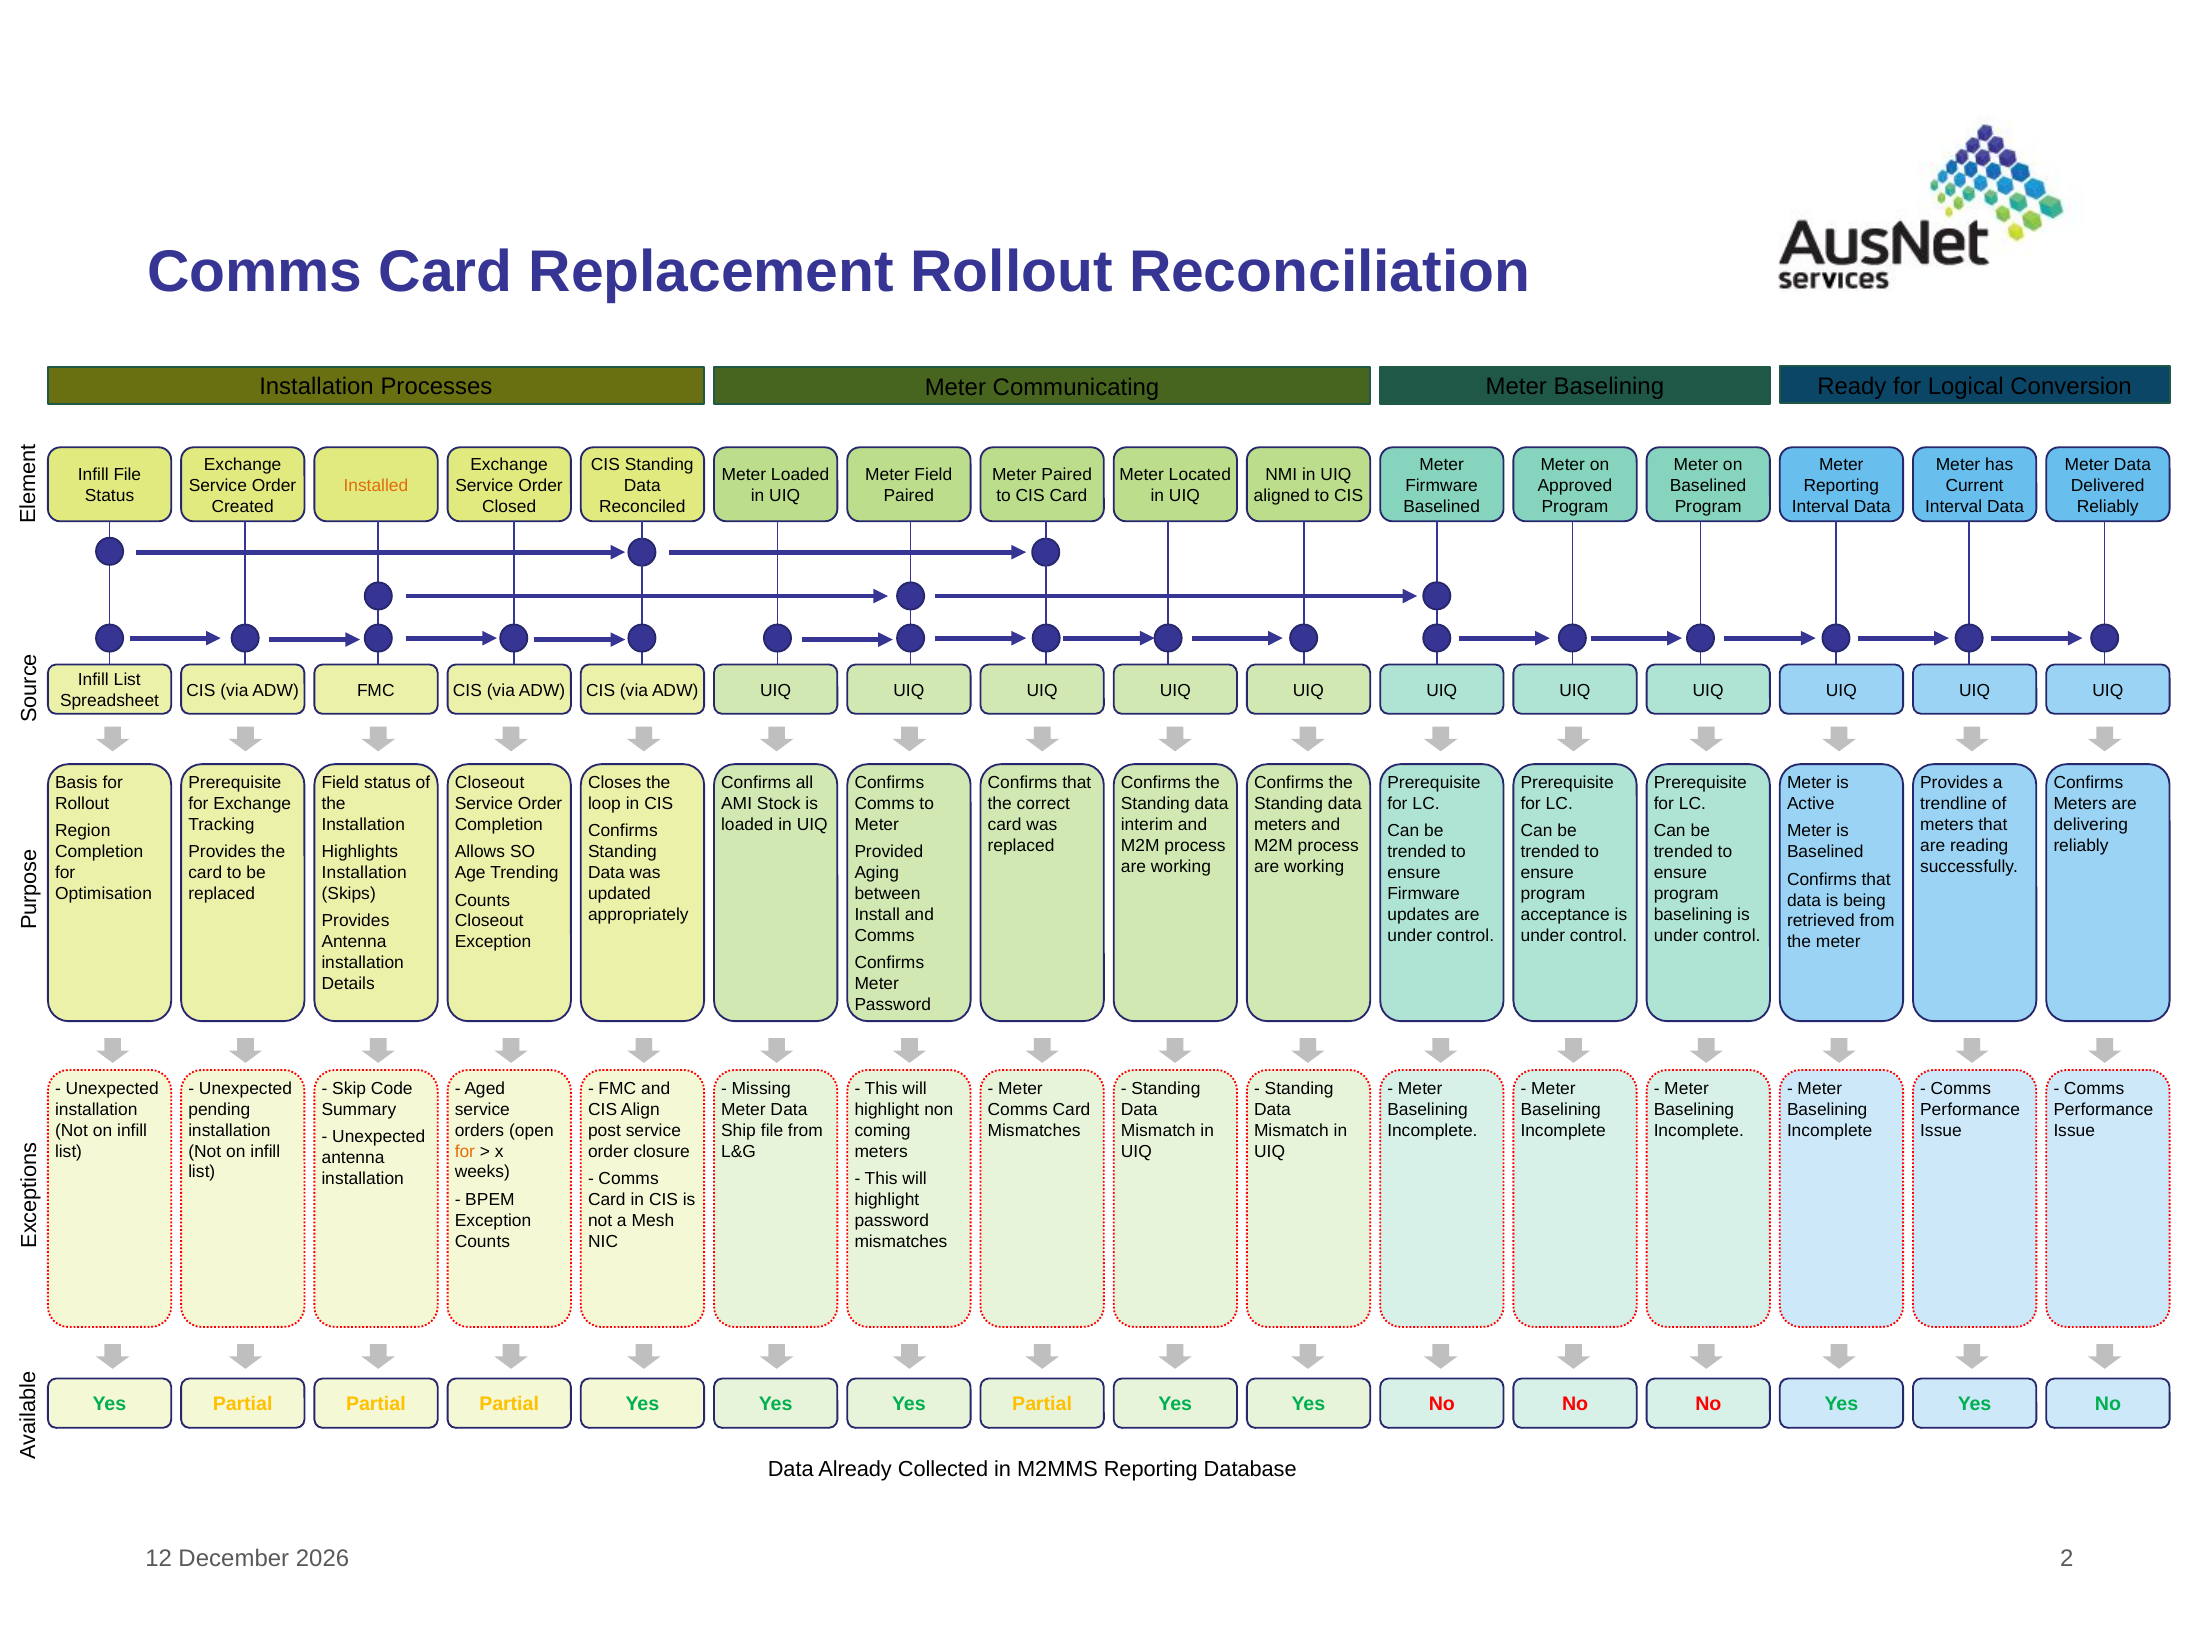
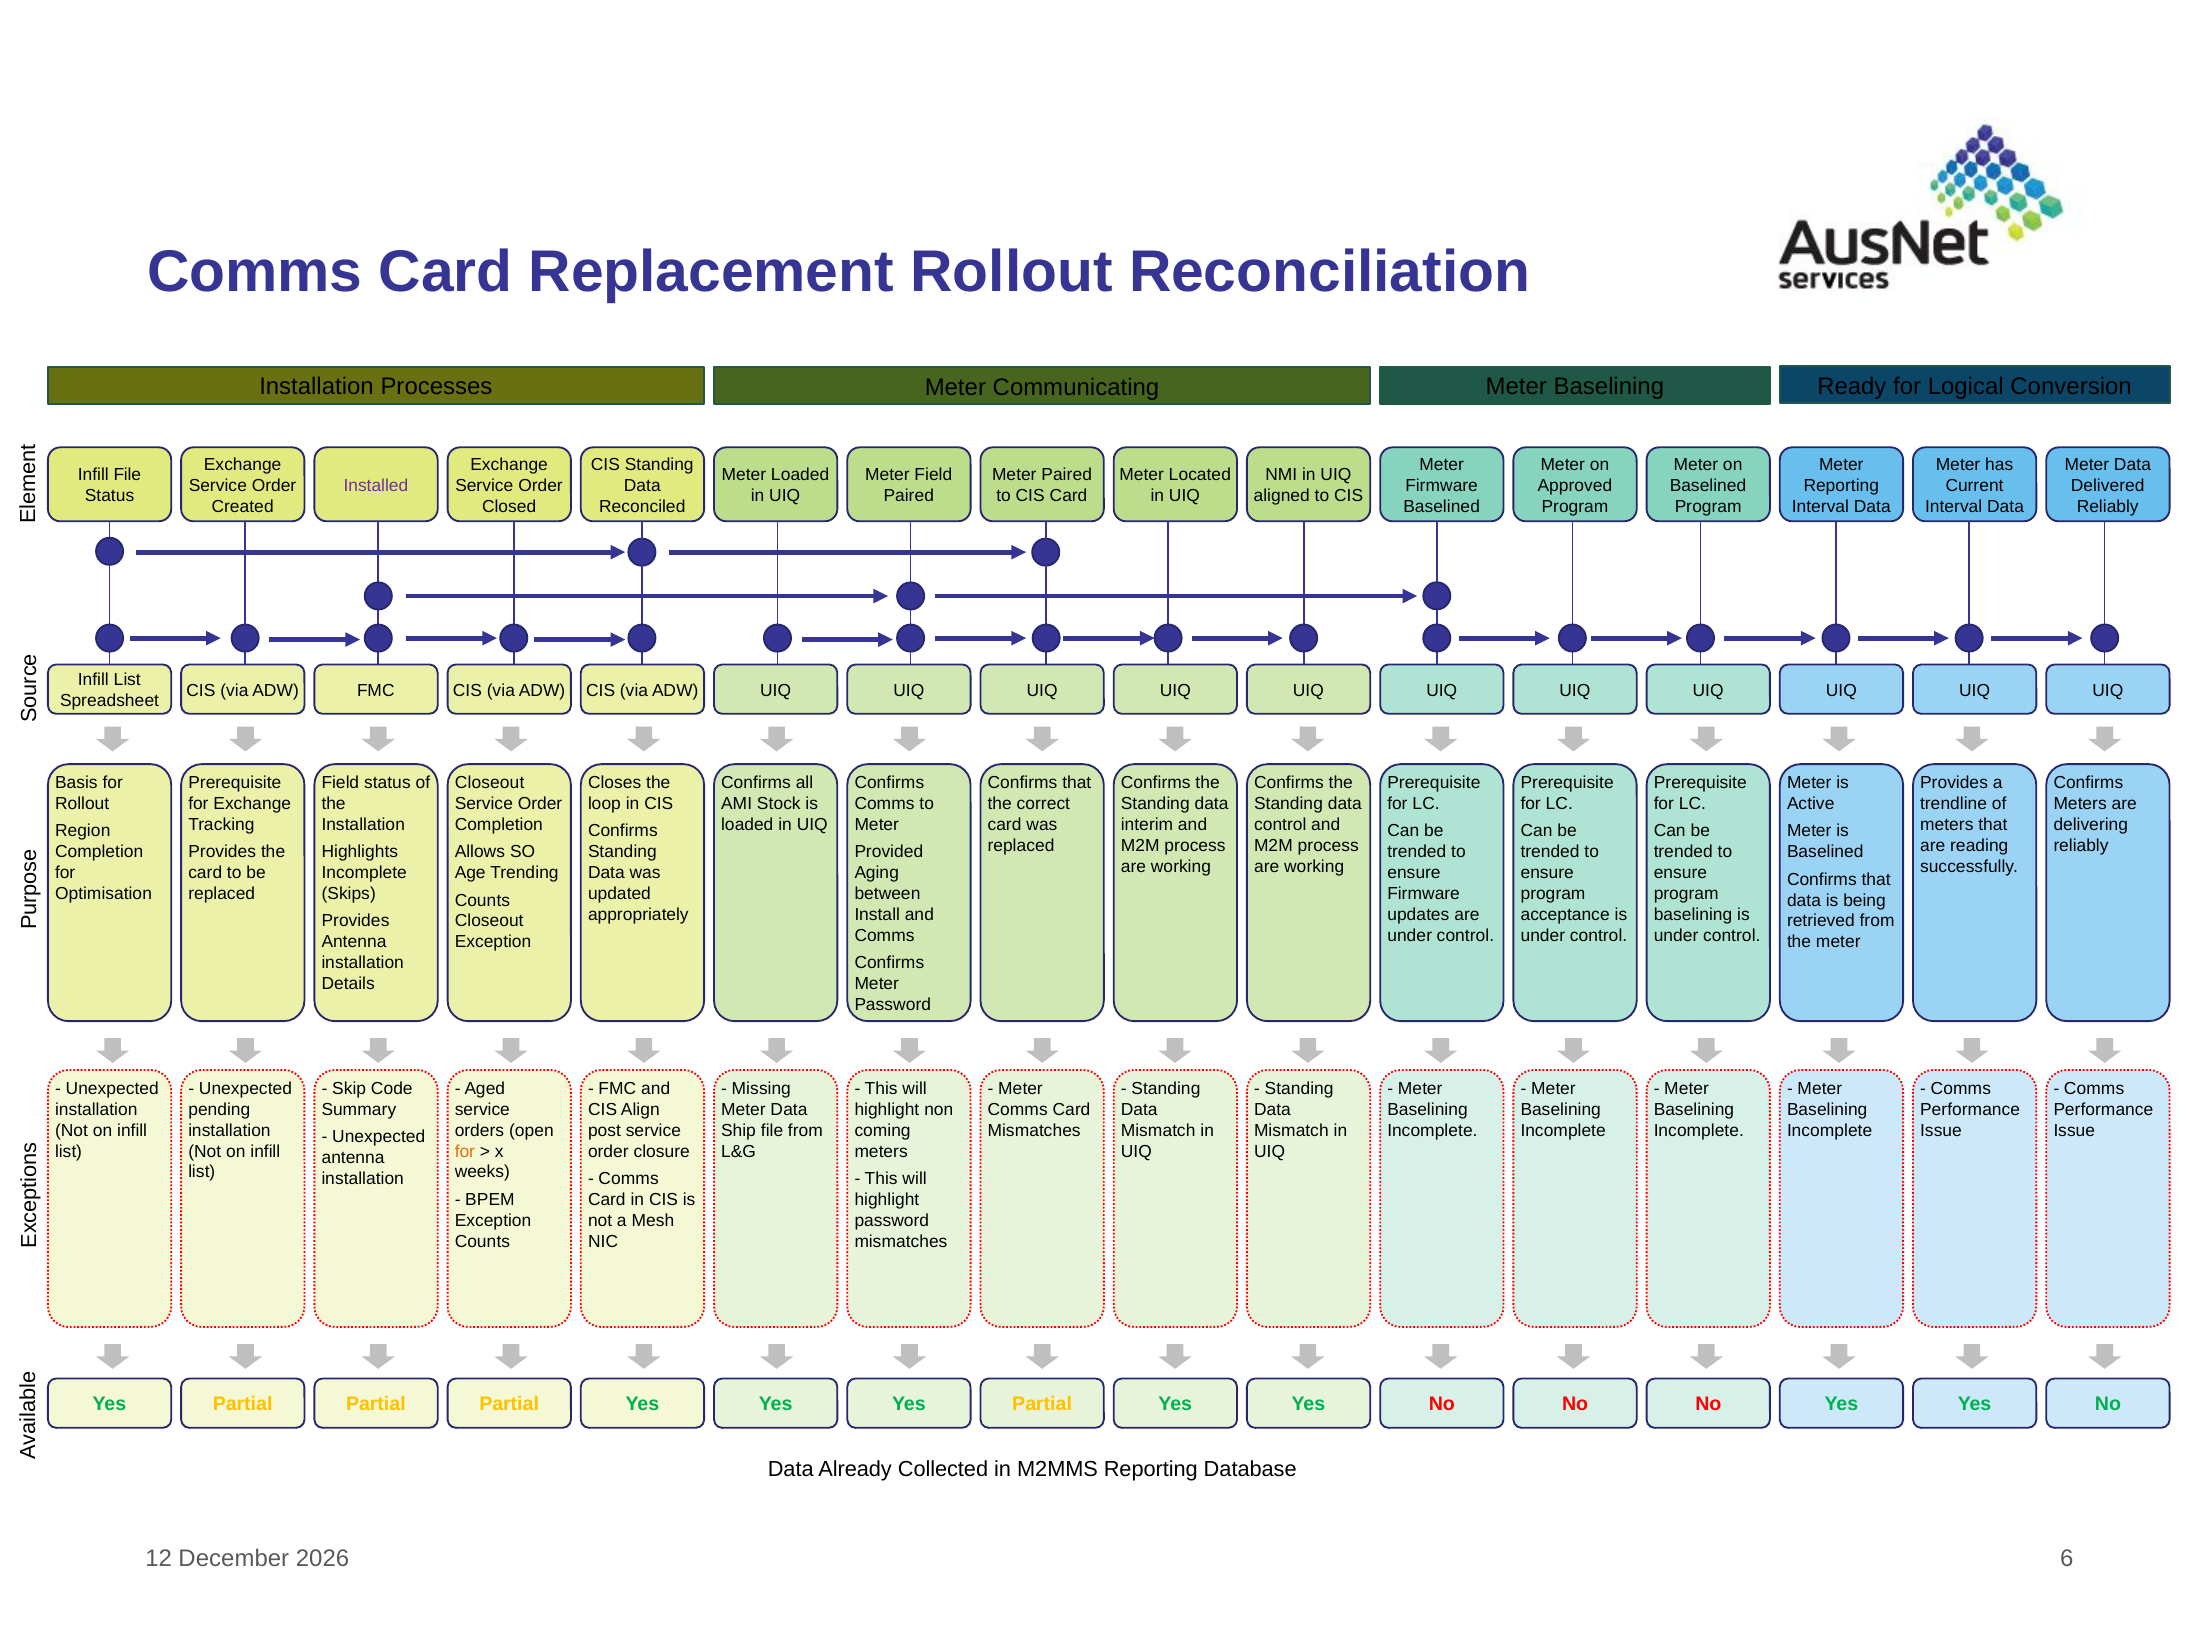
Installed colour: orange -> purple
meters at (1280, 825): meters -> control
Installation at (364, 873): Installation -> Incomplete
2: 2 -> 6
